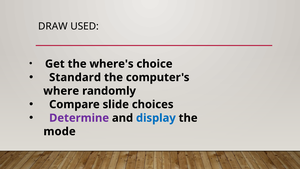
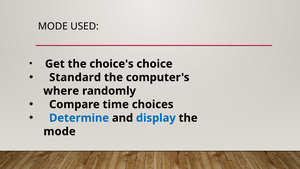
DRAW at (53, 26): DRAW -> MODE
where's: where's -> choice's
slide: slide -> time
Determine colour: purple -> blue
